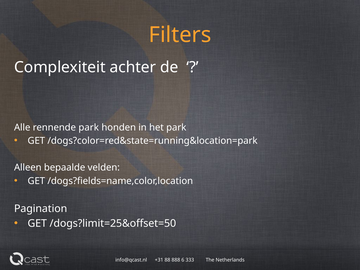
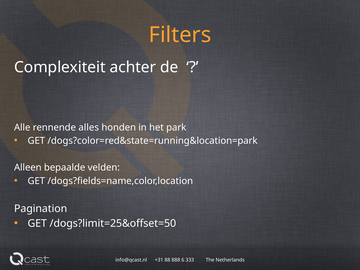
rennende park: park -> alles
